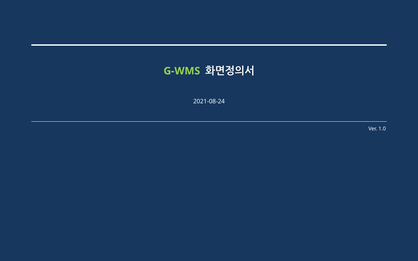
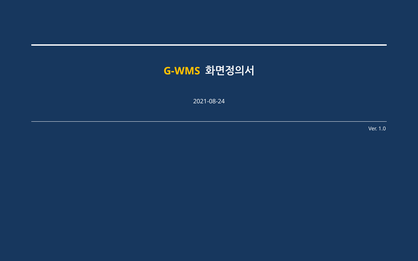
G-WMS colour: light green -> yellow
